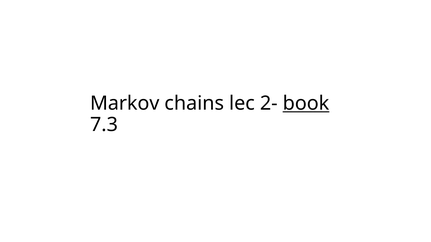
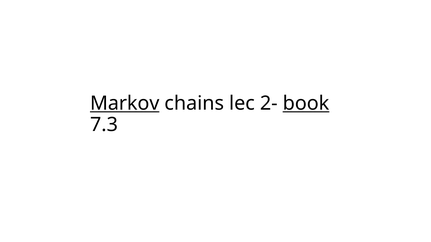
Markov underline: none -> present
